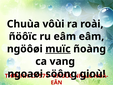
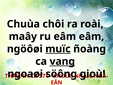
vôùi: vôùi -> chôi
ñöôïc: ñöôïc -> maây
vang underline: none -> present
